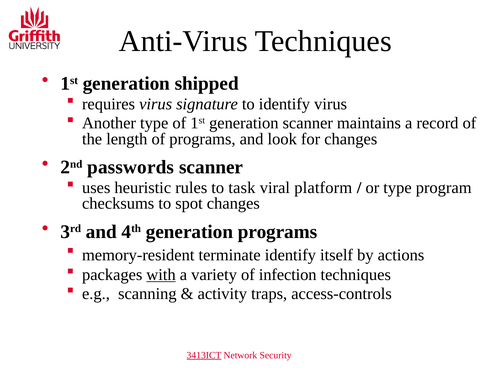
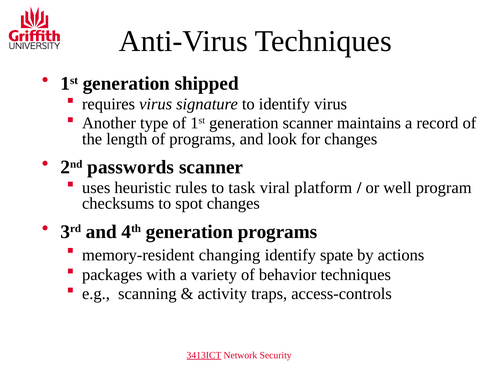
or type: type -> well
terminate: terminate -> changing
itself: itself -> spate
with underline: present -> none
infection: infection -> behavior
